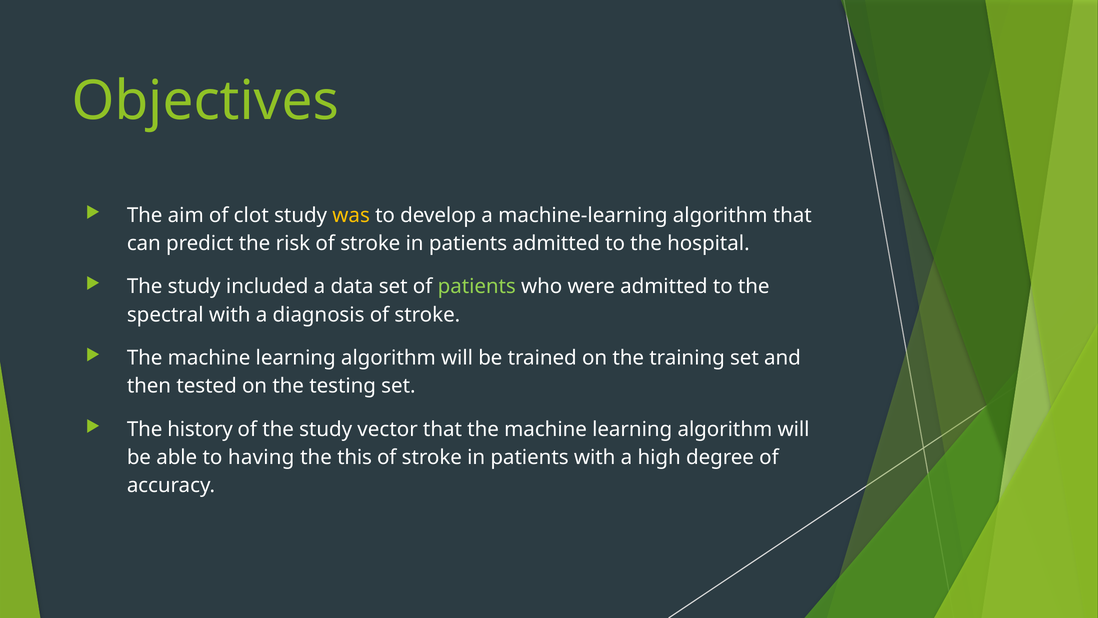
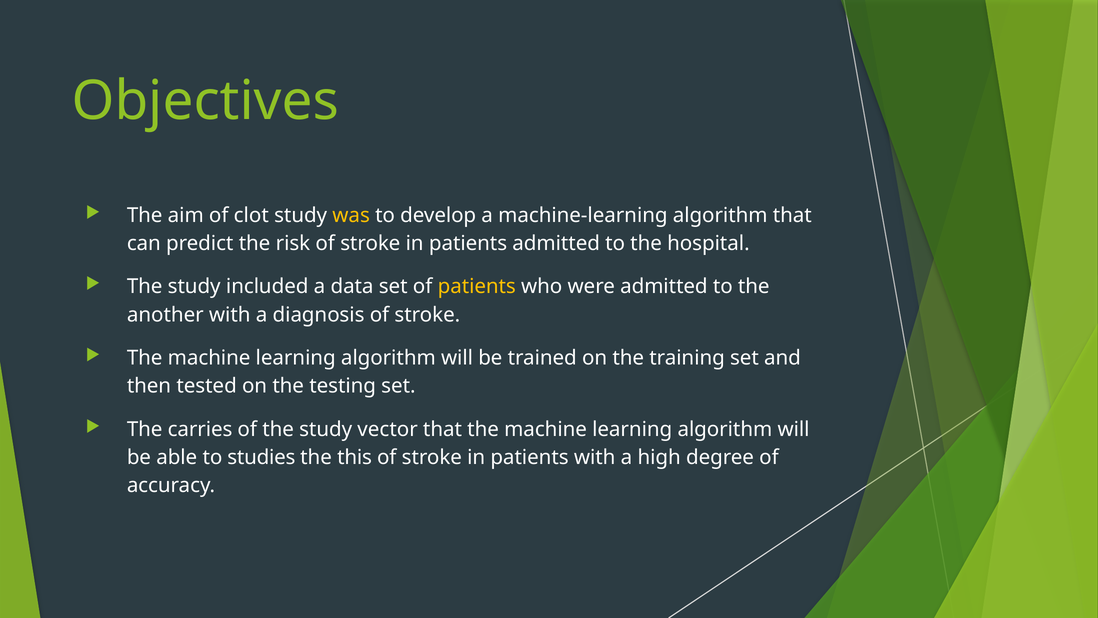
patients at (477, 287) colour: light green -> yellow
spectral: spectral -> another
history: history -> carries
having: having -> studies
